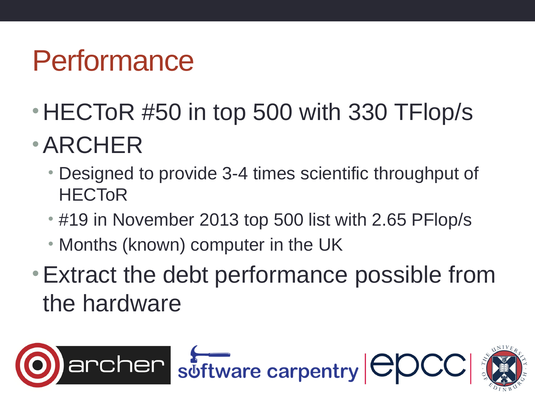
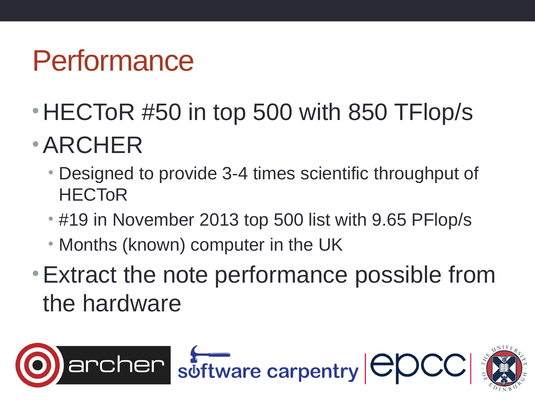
330: 330 -> 850
2.65: 2.65 -> 9.65
debt: debt -> note
